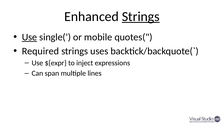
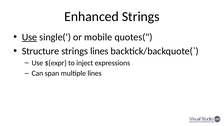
Strings at (141, 17) underline: present -> none
Required: Required -> Structure
strings uses: uses -> lines
